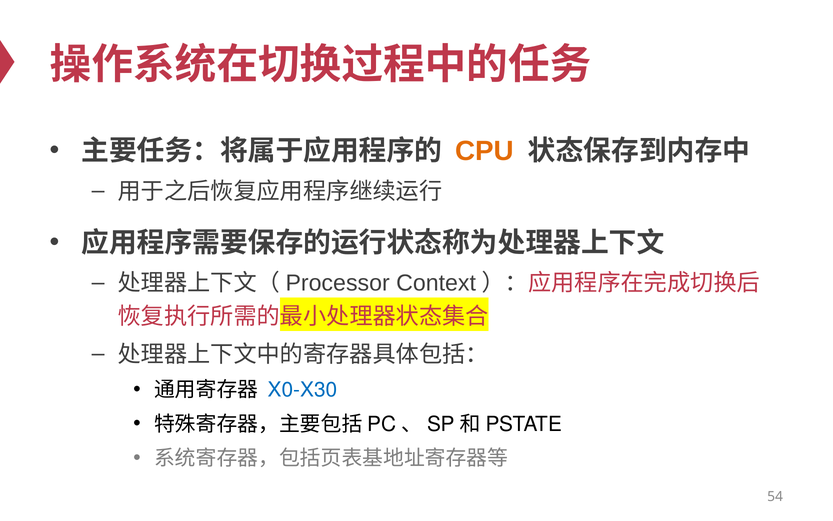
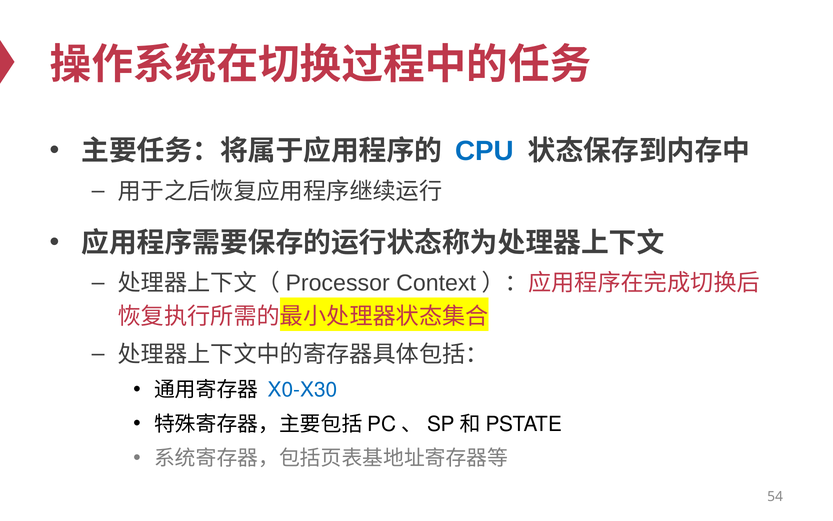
CPU colour: orange -> blue
